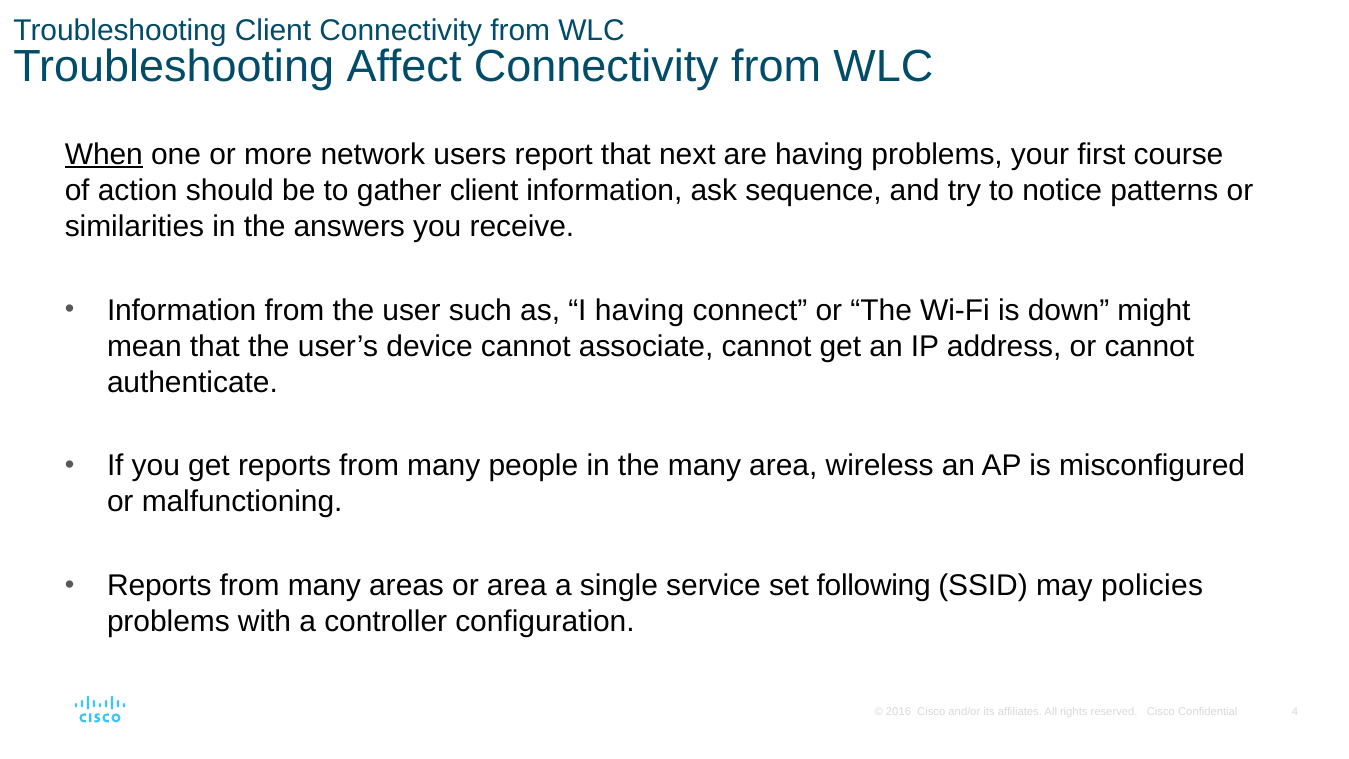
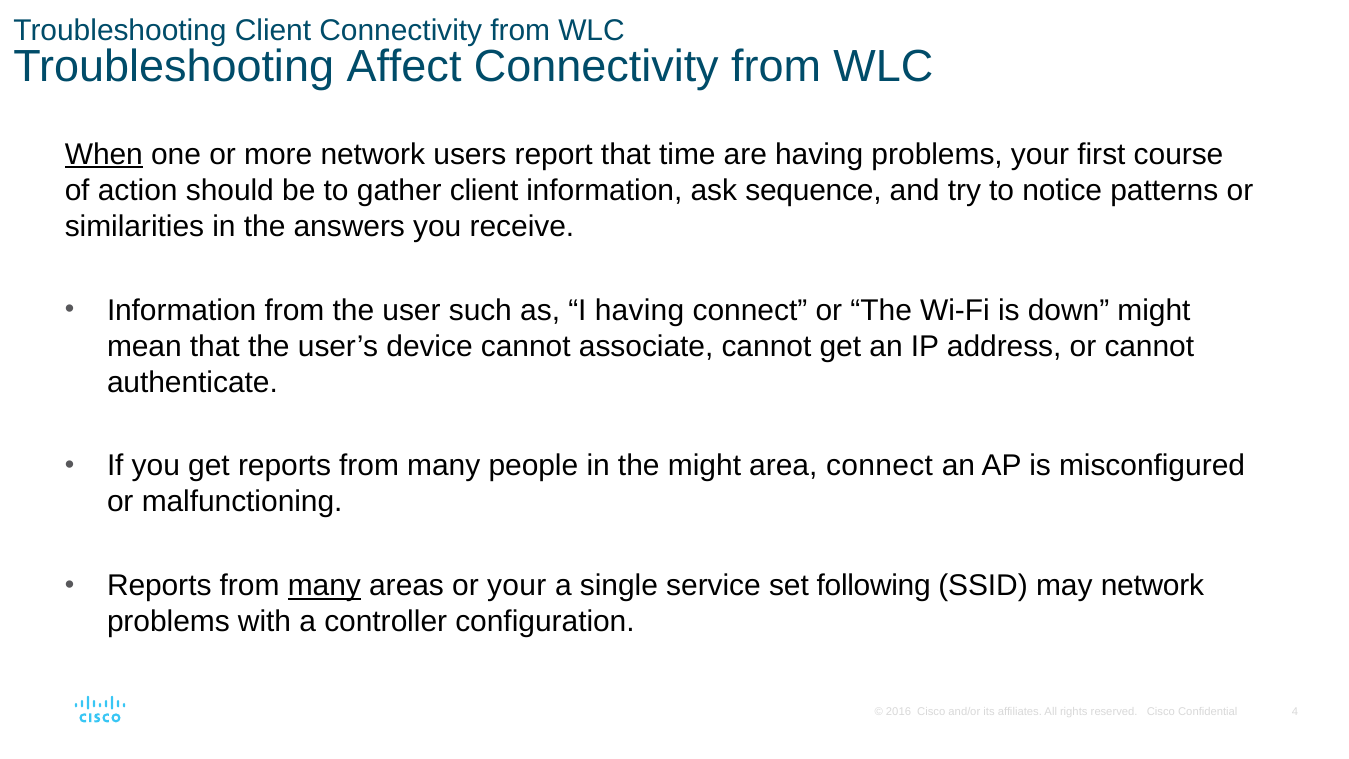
next: next -> time
the many: many -> might
area wireless: wireless -> connect
many at (324, 586) underline: none -> present
or area: area -> your
may policies: policies -> network
